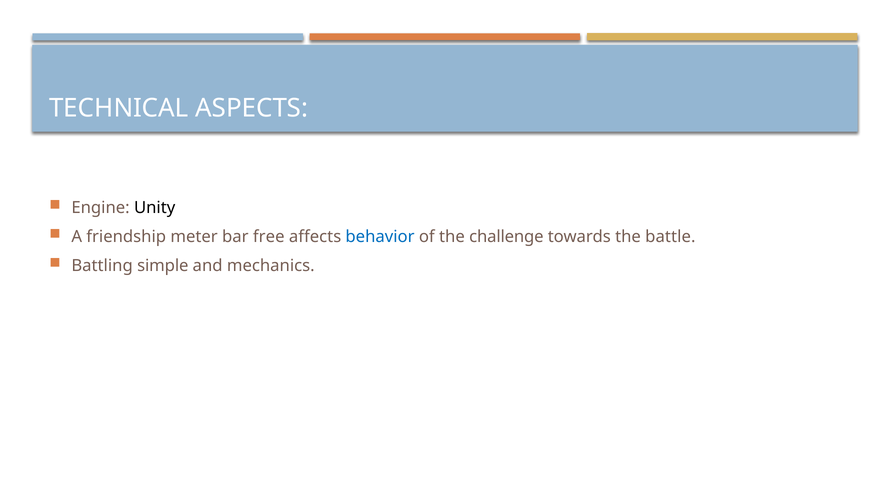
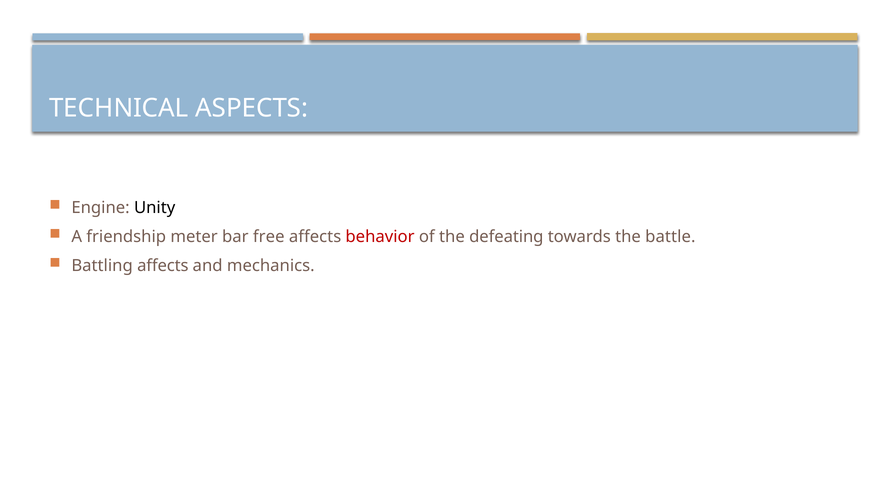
behavior colour: blue -> red
challenge: challenge -> defeating
Battling simple: simple -> affects
